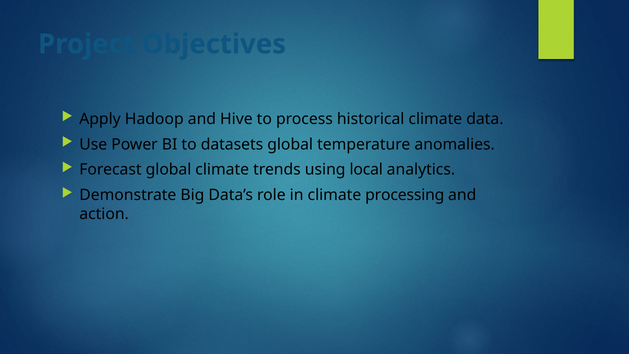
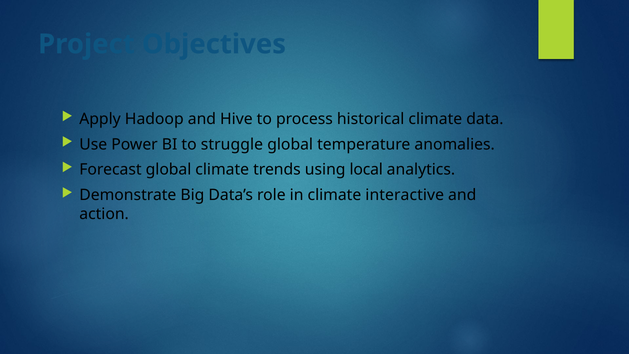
datasets: datasets -> struggle
processing: processing -> interactive
